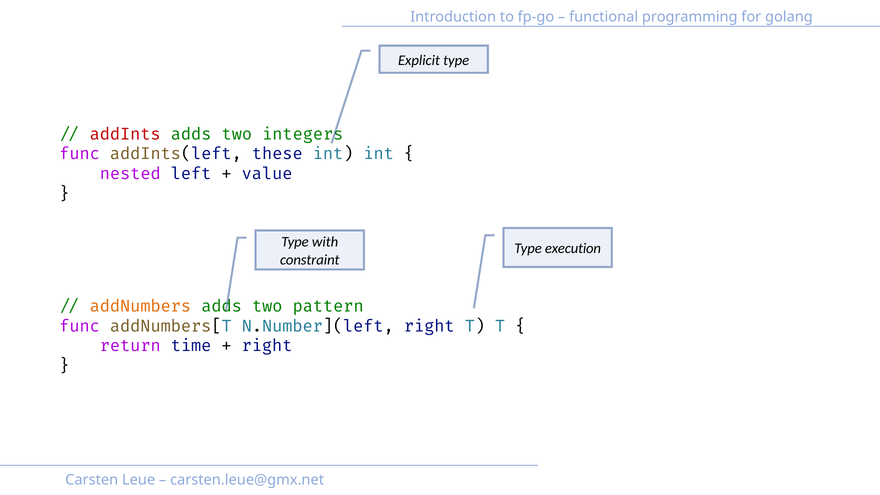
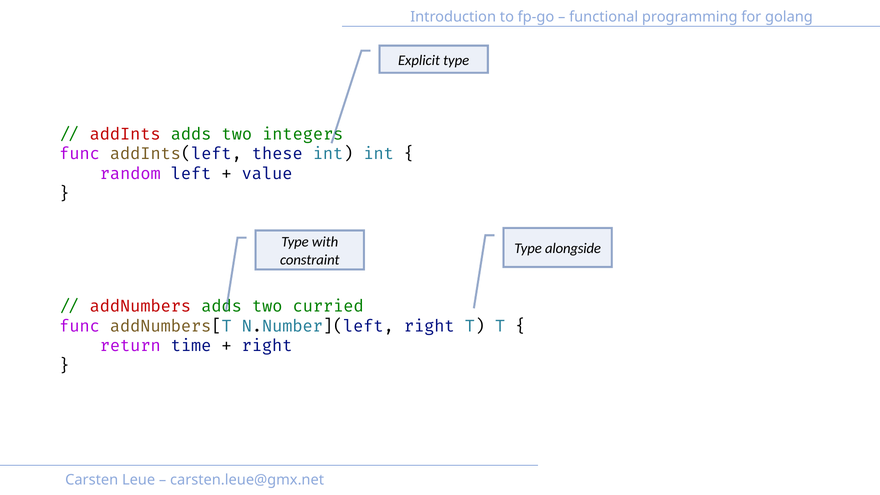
nested: nested -> random
execution: execution -> alongside
addNumbers colour: orange -> red
pattern: pattern -> curried
